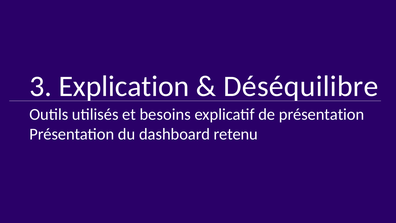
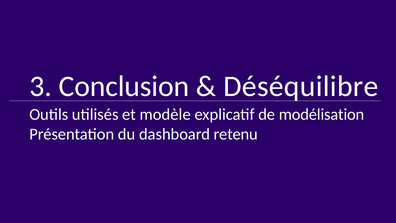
Explication: Explication -> Conclusion
besoins: besoins -> modèle
de présentation: présentation -> modélisation
